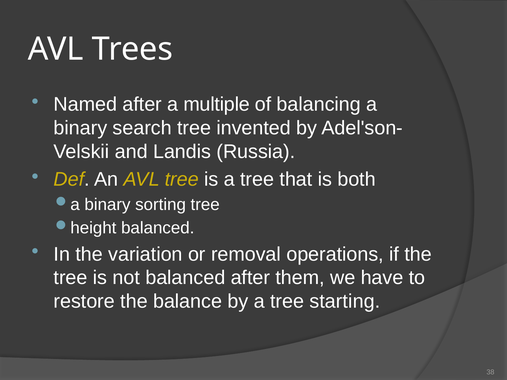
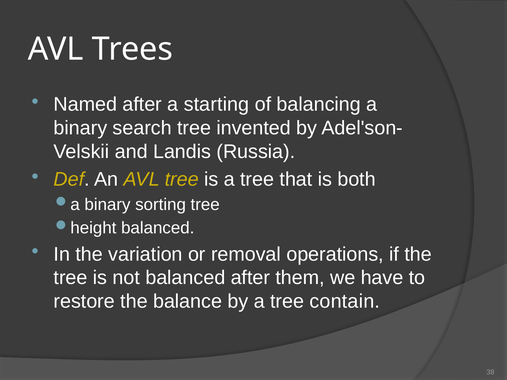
multiple: multiple -> starting
starting: starting -> contain
